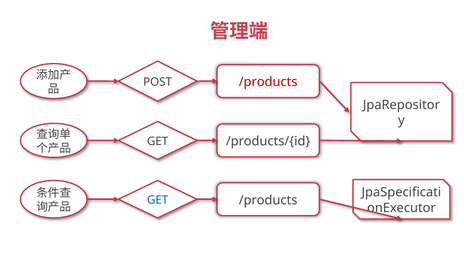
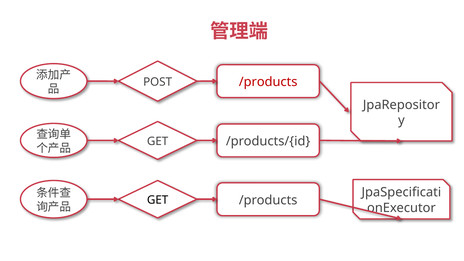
GET at (158, 200) colour: blue -> black
